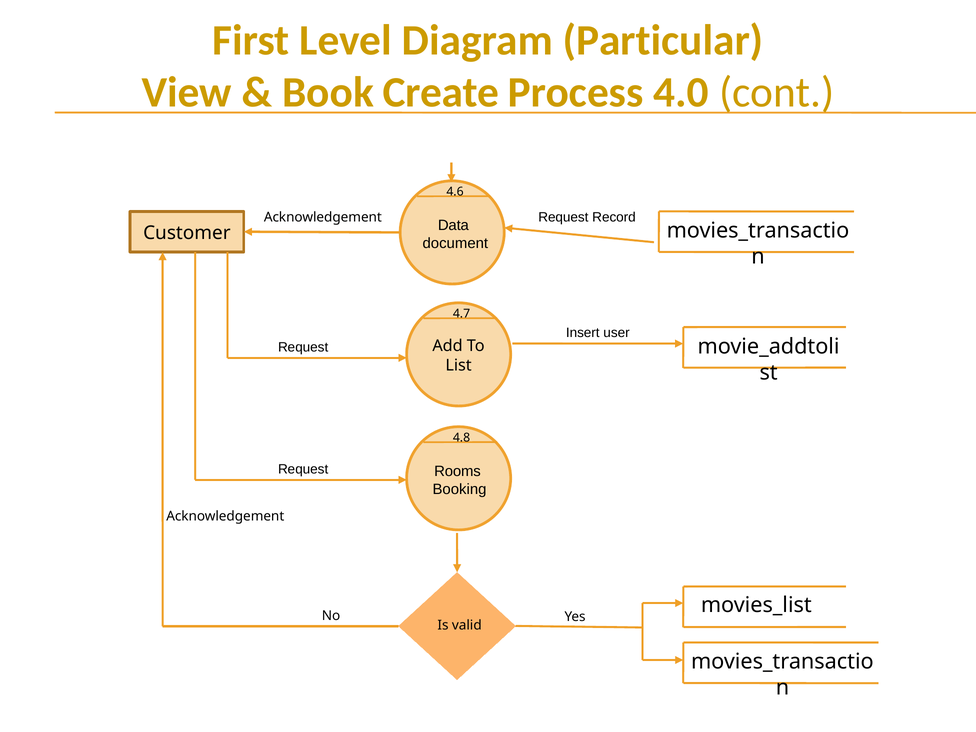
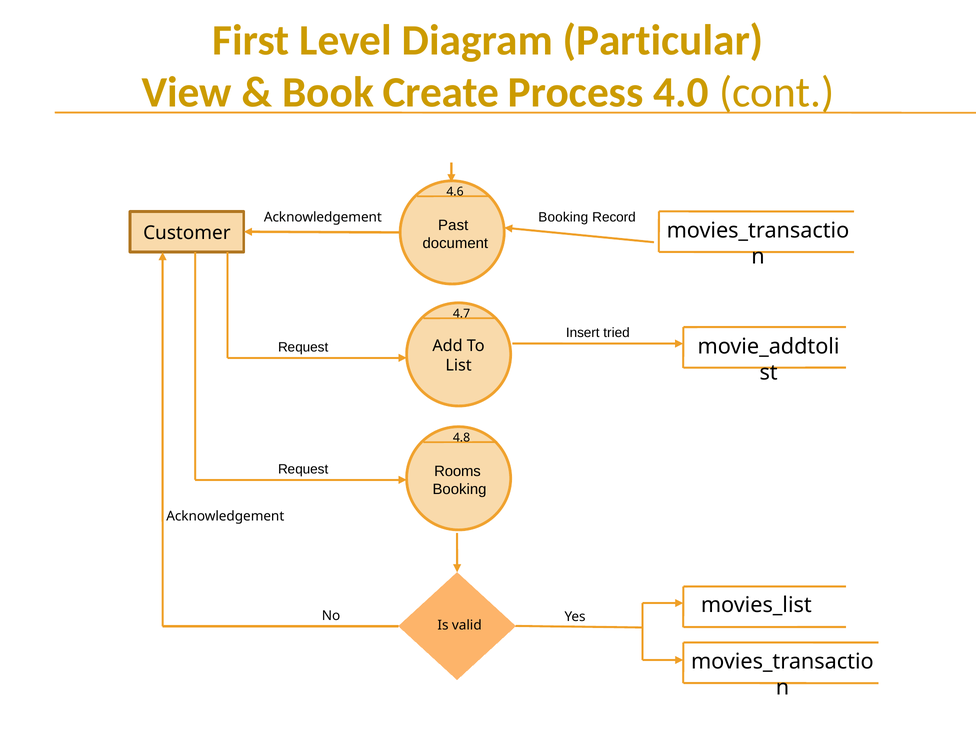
Request at (563, 217): Request -> Booking
Data: Data -> Past
user: user -> tried
